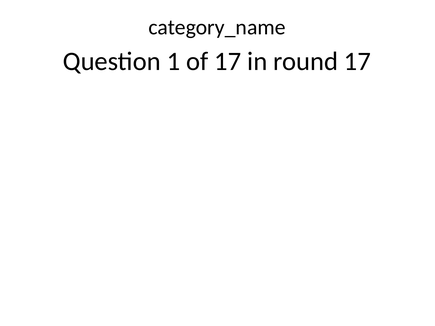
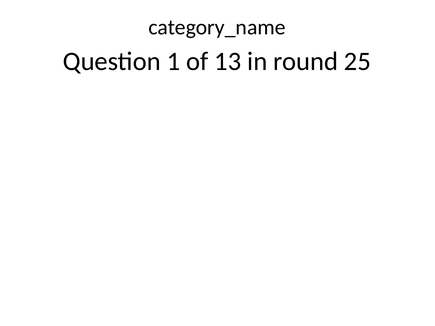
of 17: 17 -> 13
round 17: 17 -> 25
